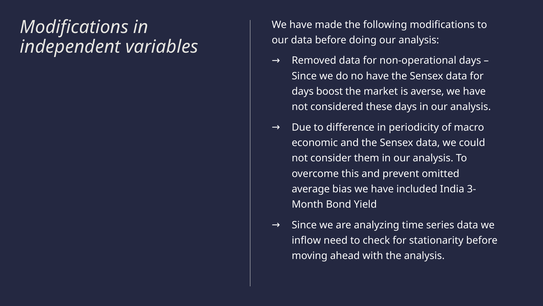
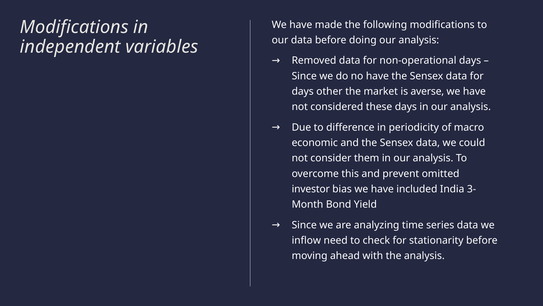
boost: boost -> other
average: average -> investor
